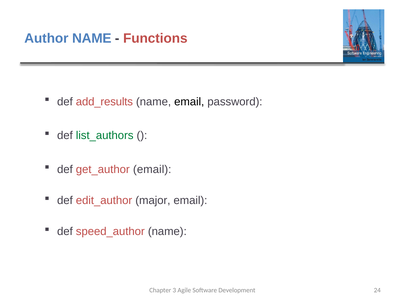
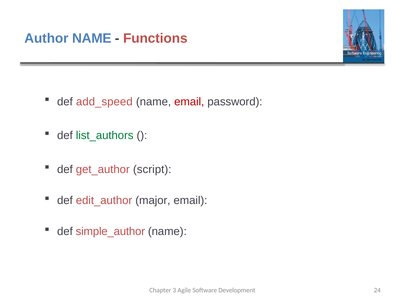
add_results: add_results -> add_speed
email at (189, 102) colour: black -> red
get_author email: email -> script
speed_author: speed_author -> simple_author
